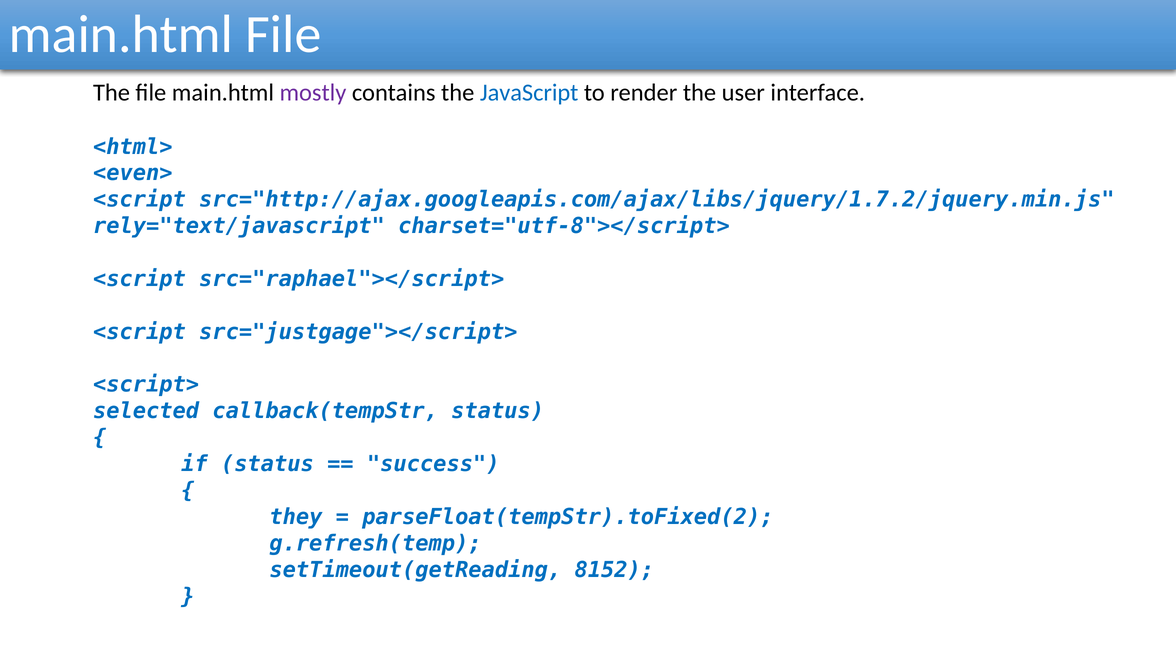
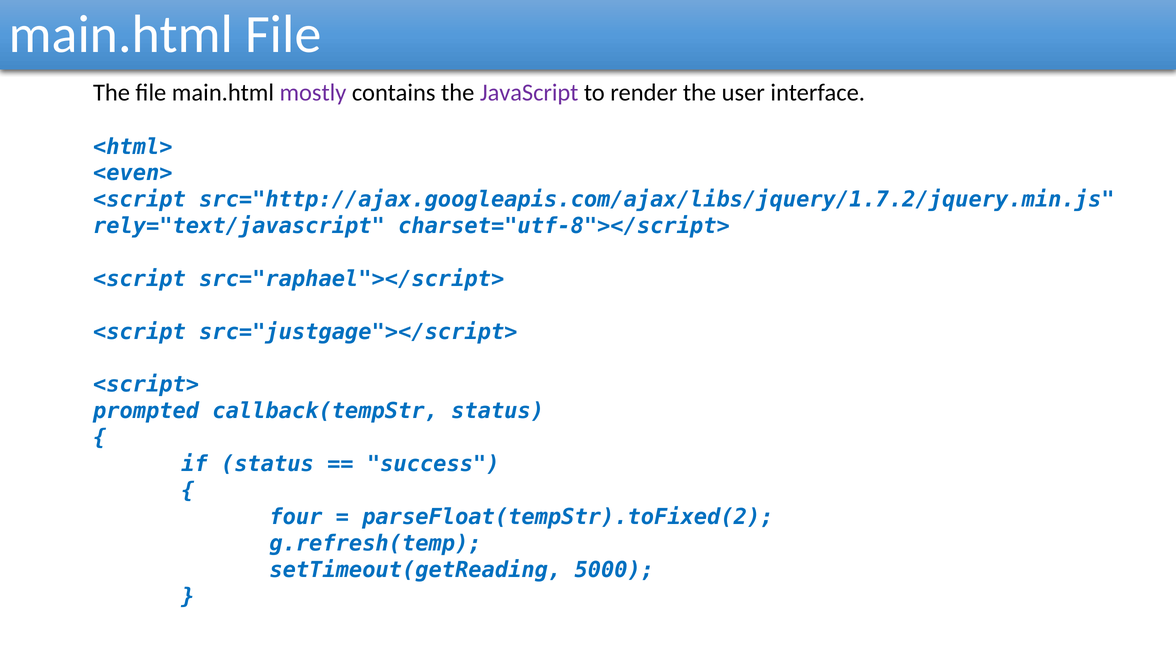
JavaScript colour: blue -> purple
selected: selected -> prompted
they: they -> four
8152: 8152 -> 5000
